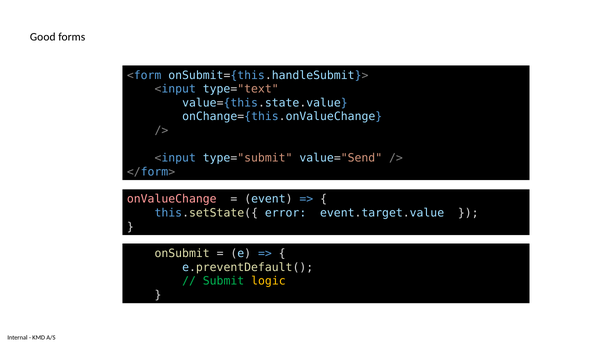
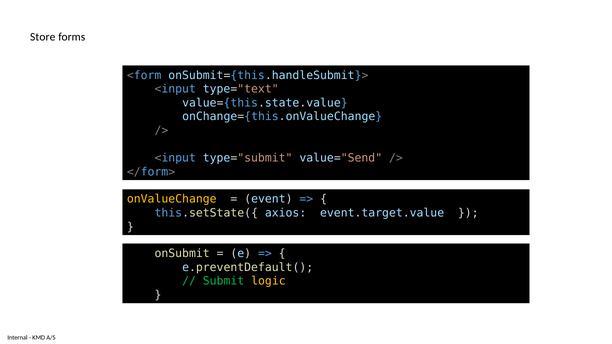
Good: Good -> Store
onValueChange colour: pink -> yellow
error: error -> axios
